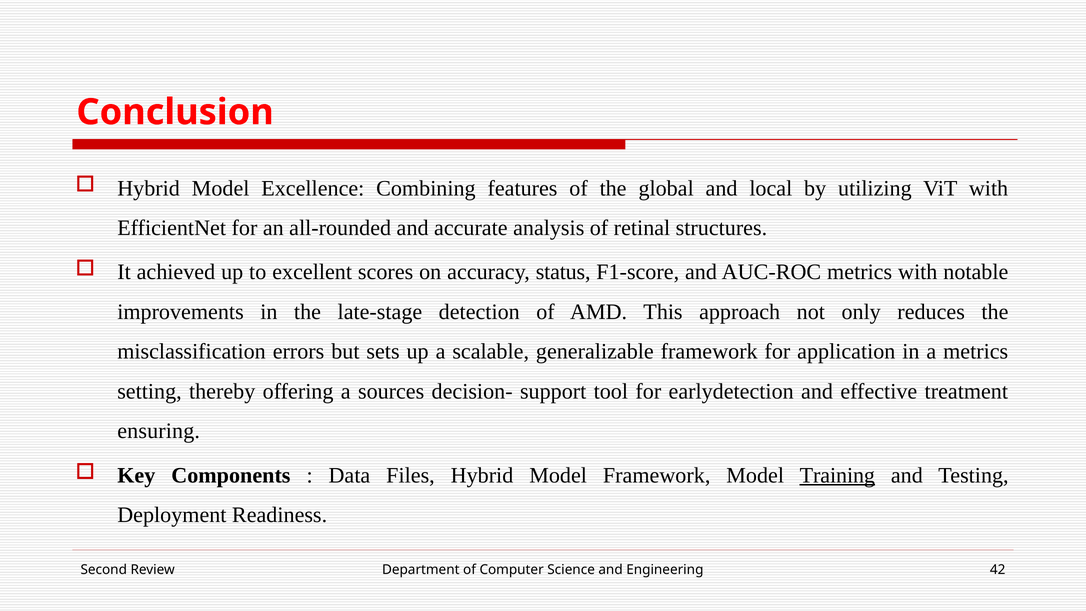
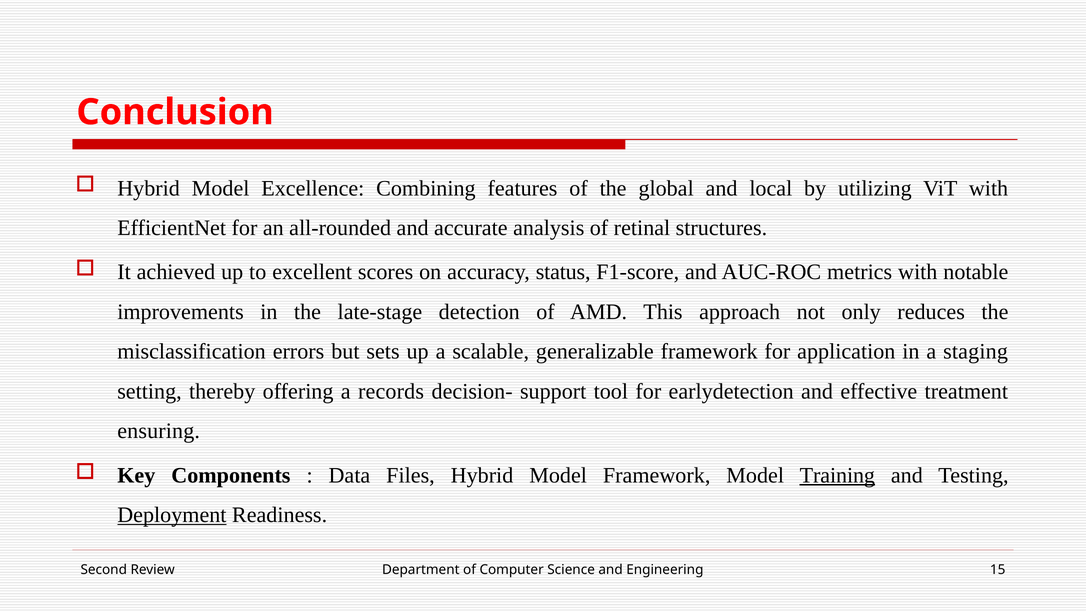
a metrics: metrics -> staging
sources: sources -> records
Deployment underline: none -> present
42: 42 -> 15
